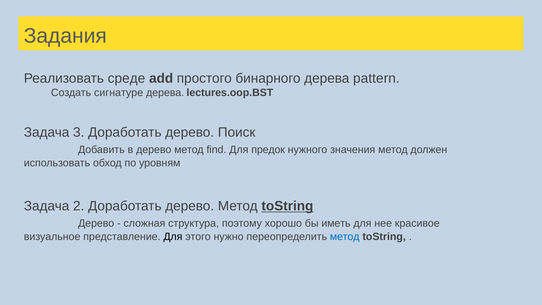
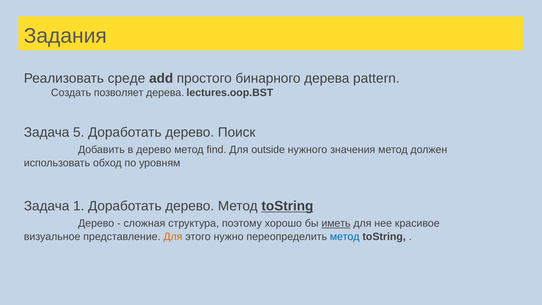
сигнатуре: сигнатуре -> позволяет
3: 3 -> 5
предок: предок -> outside
2: 2 -> 1
иметь underline: none -> present
Для at (173, 237) colour: black -> orange
